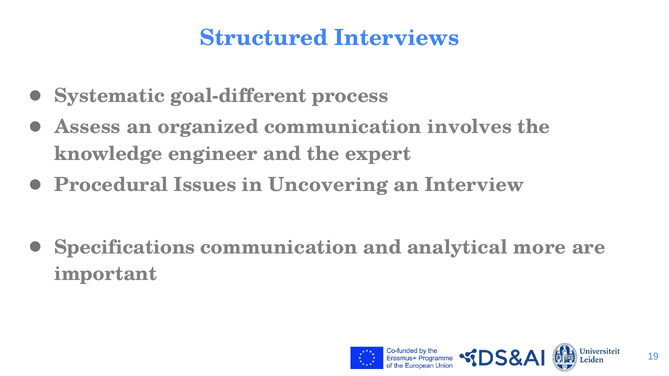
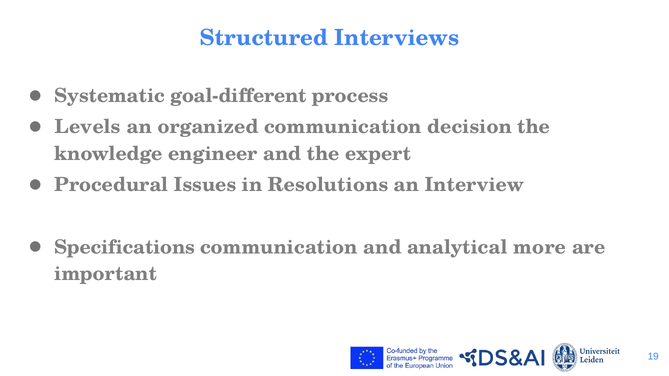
Assess: Assess -> Levels
involves: involves -> decision
Uncovering: Uncovering -> Resolutions
